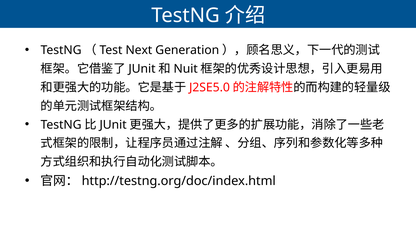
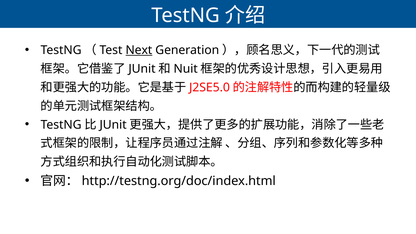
Next underline: none -> present
